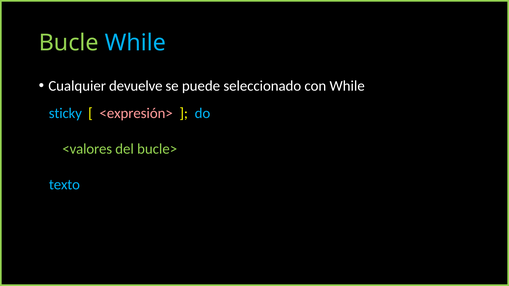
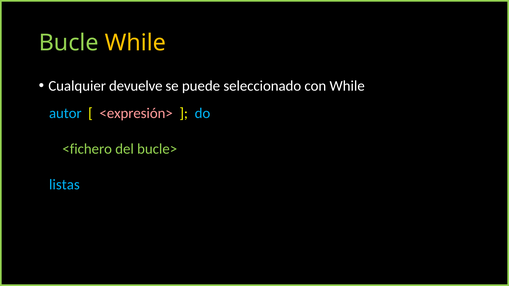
While at (135, 43) colour: light blue -> yellow
sticky: sticky -> autor
<valores: <valores -> <fichero
texto: texto -> listas
